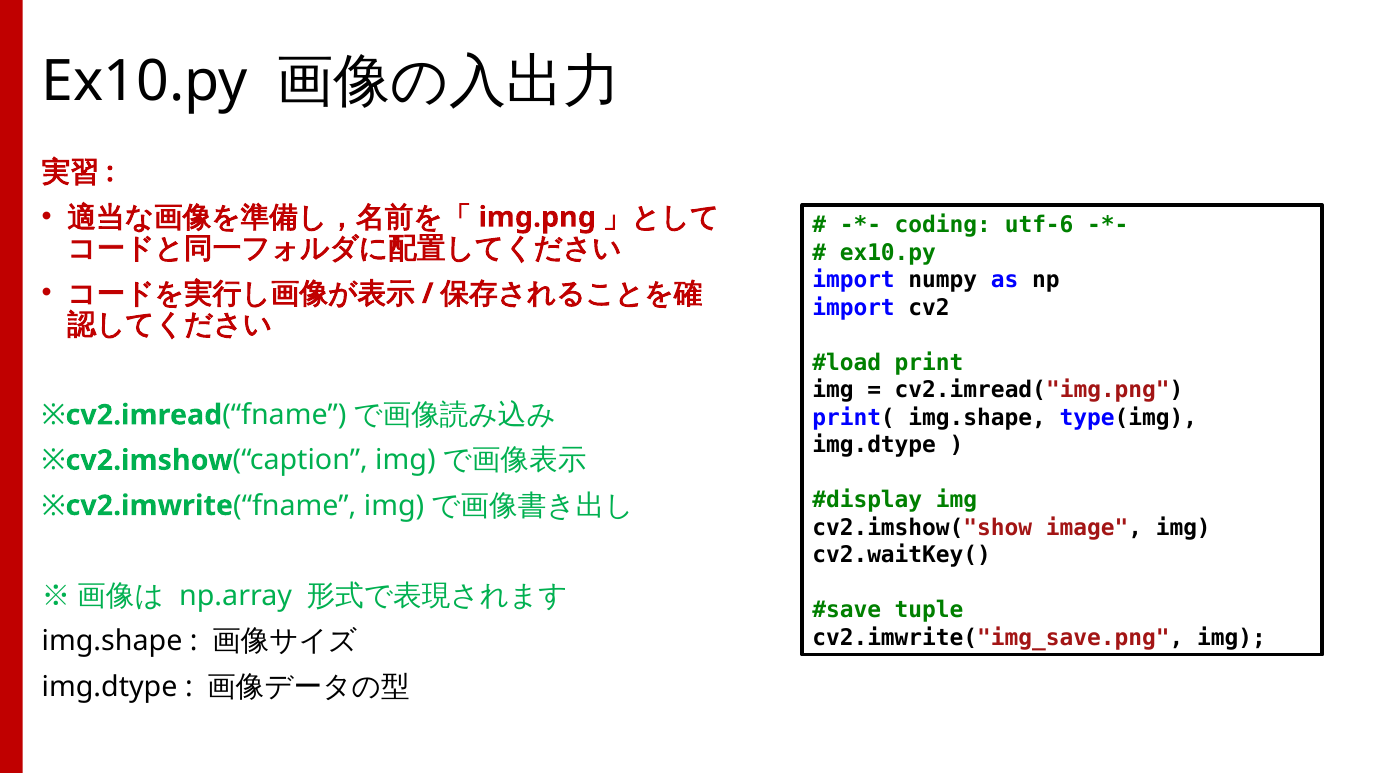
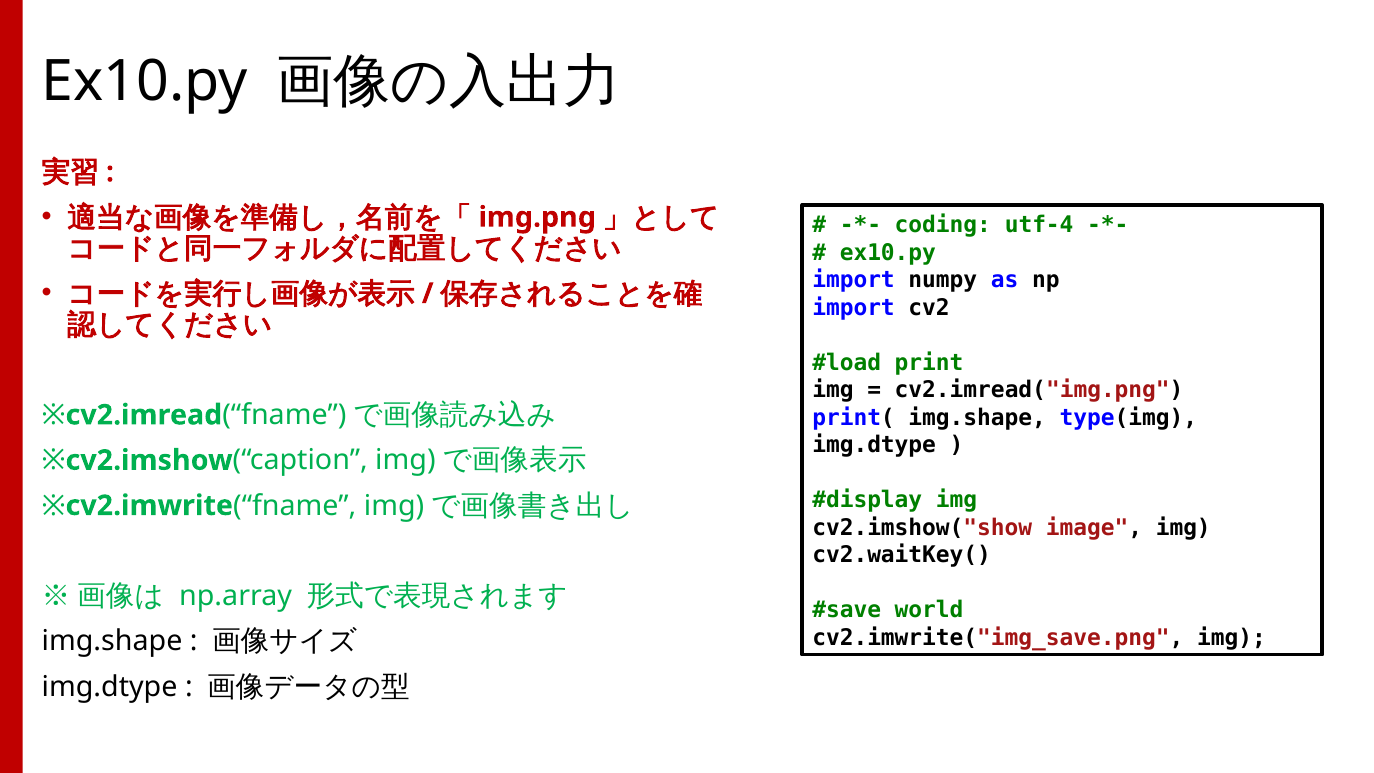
utf-6: utf-6 -> utf-4
tuple: tuple -> world
